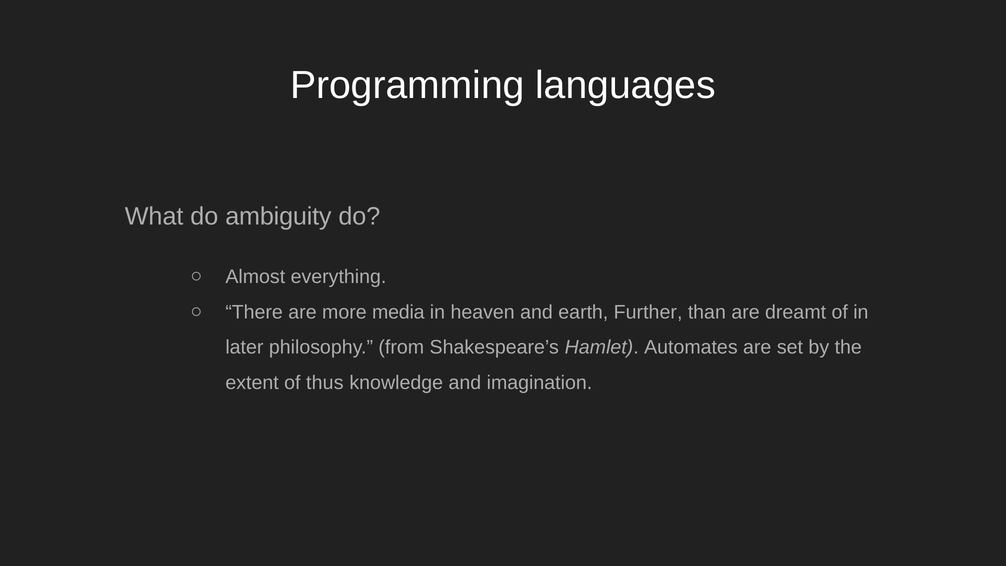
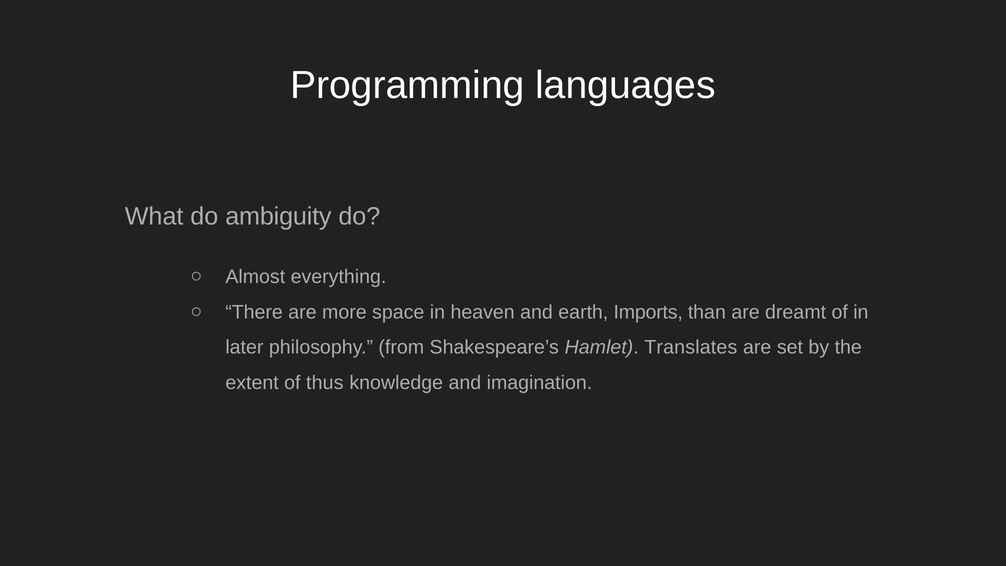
media: media -> space
Further: Further -> Imports
Automates: Automates -> Translates
